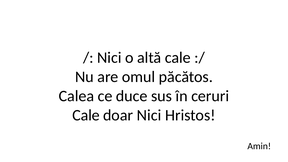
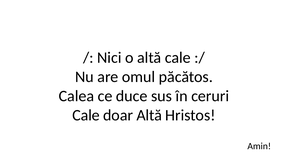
doar Nici: Nici -> Altă
